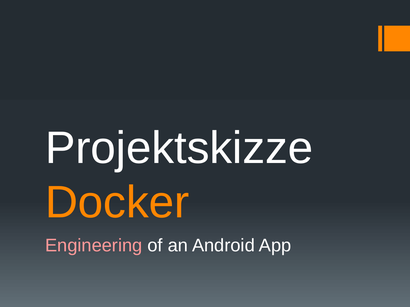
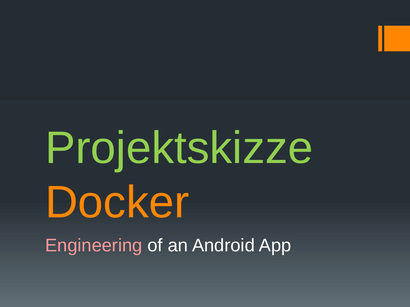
Projektskizze colour: white -> light green
